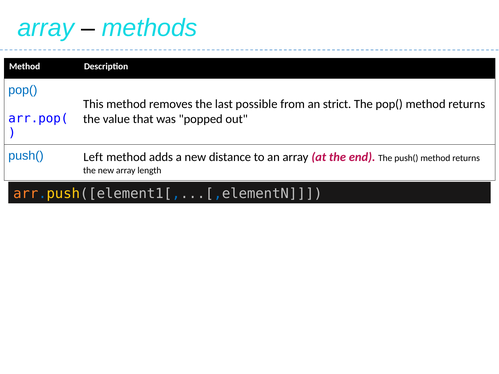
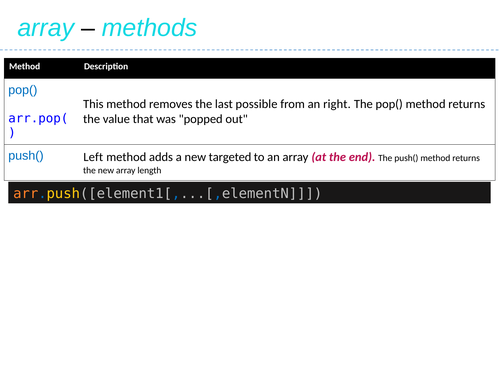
strict: strict -> right
distance: distance -> targeted
